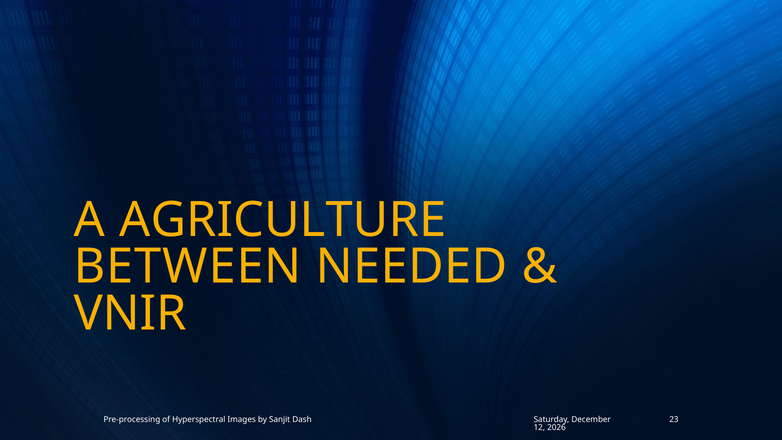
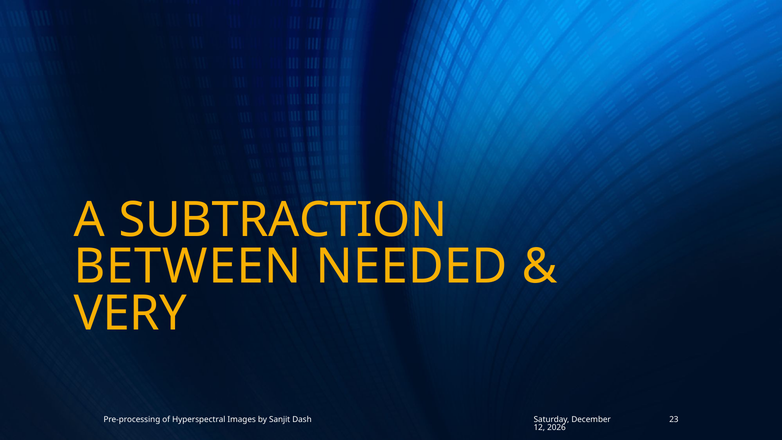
AGRICULTURE: AGRICULTURE -> SUBTRACTION
VNIR: VNIR -> VERY
